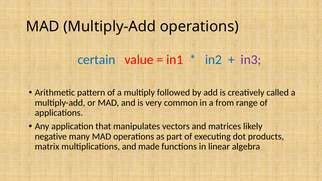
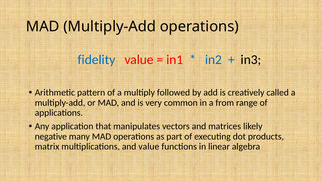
certain: certain -> fidelity
in3 colour: purple -> black
and made: made -> value
